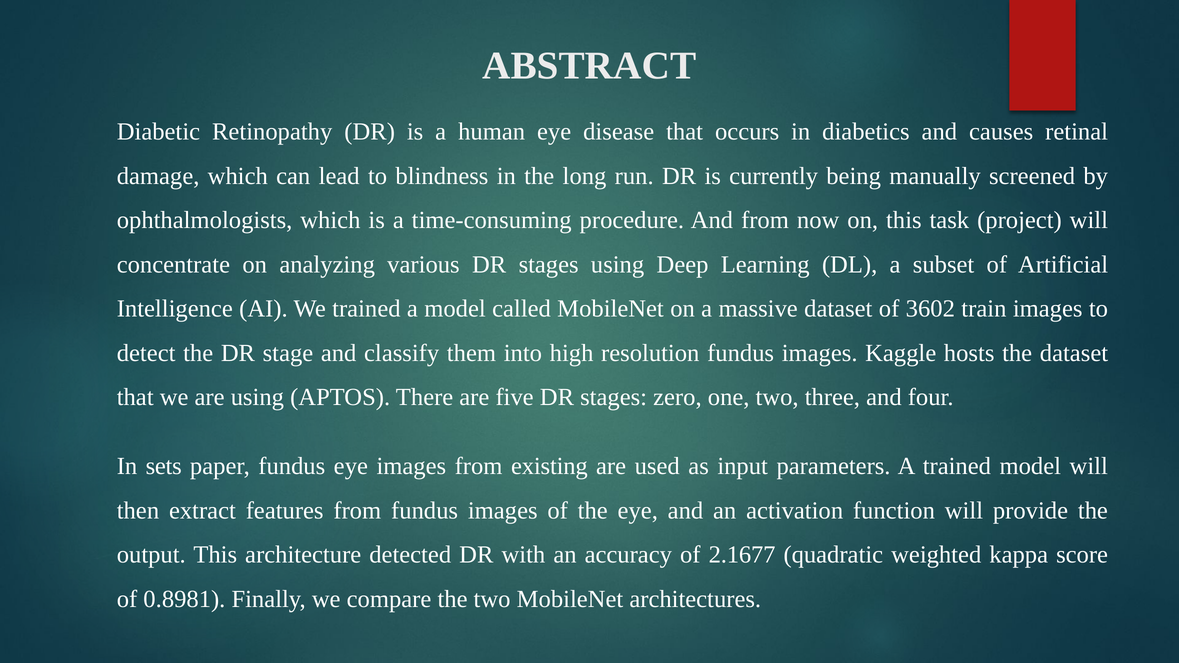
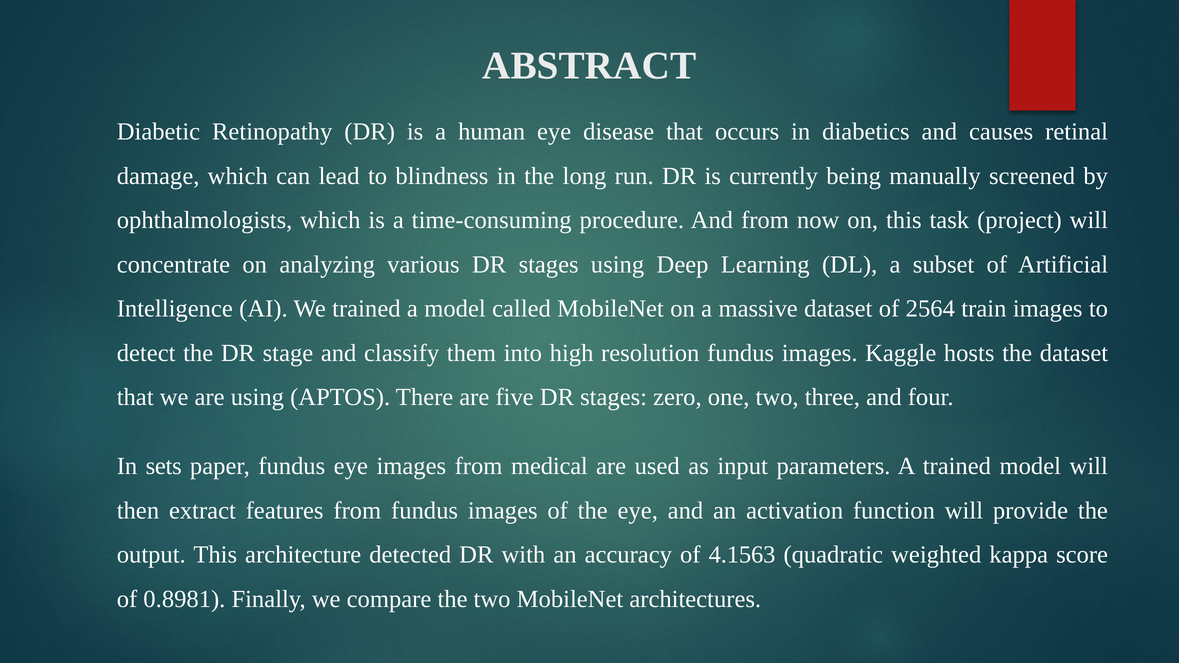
3602: 3602 -> 2564
existing: existing -> medical
2.1677: 2.1677 -> 4.1563
